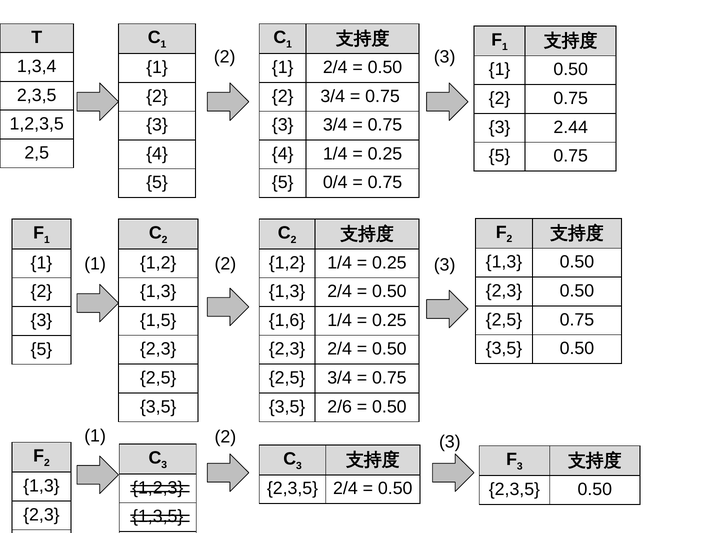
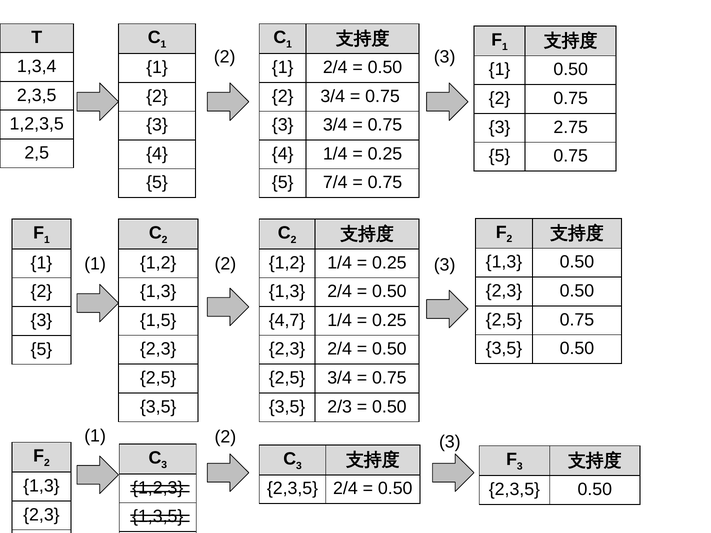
2.44: 2.44 -> 2.75
0/4: 0/4 -> 7/4
1,6: 1,6 -> 4,7
2/6: 2/6 -> 2/3
